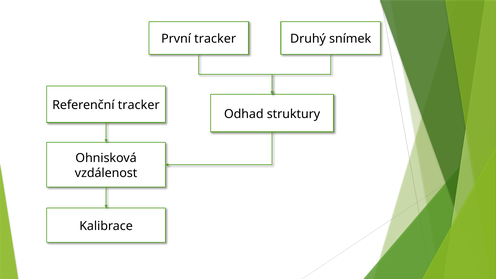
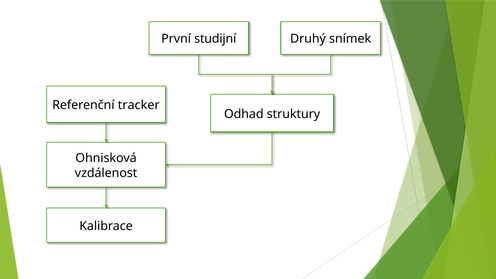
První tracker: tracker -> studijní
